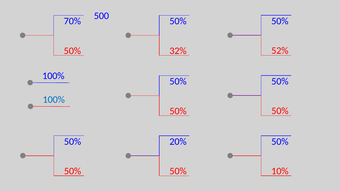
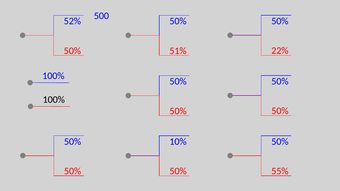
70%: 70% -> 52%
52%: 52% -> 22%
32%: 32% -> 51%
100% at (54, 100) colour: blue -> black
20%: 20% -> 10%
10%: 10% -> 55%
